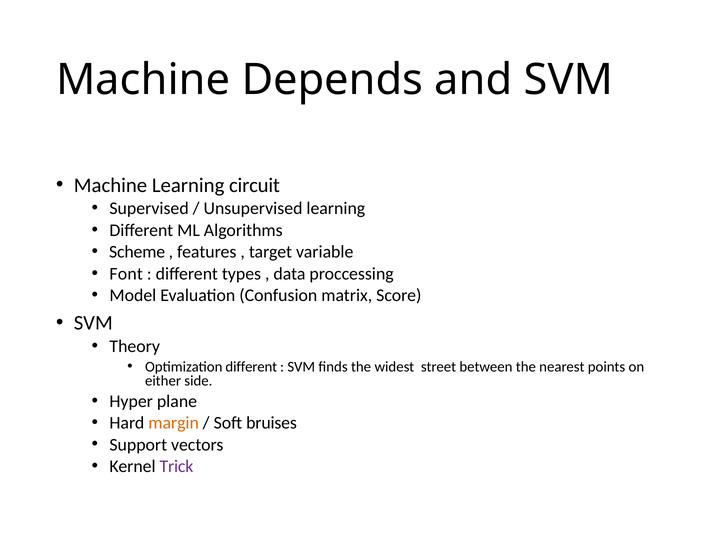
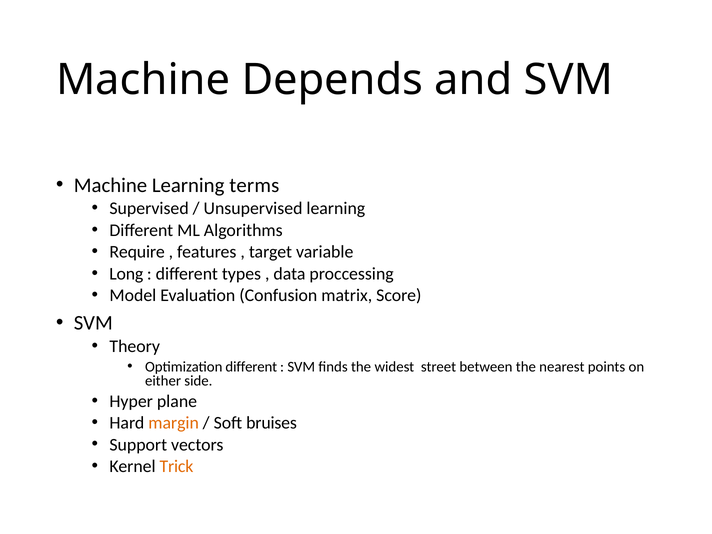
circuit: circuit -> terms
Scheme: Scheme -> Require
Font: Font -> Long
Trick colour: purple -> orange
